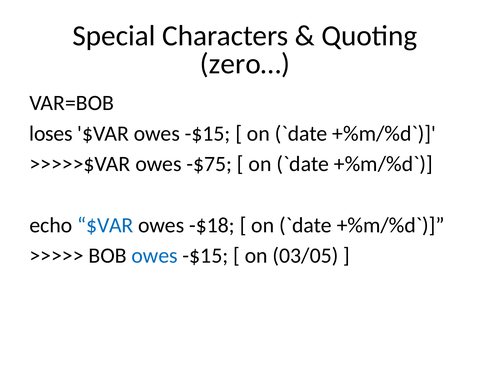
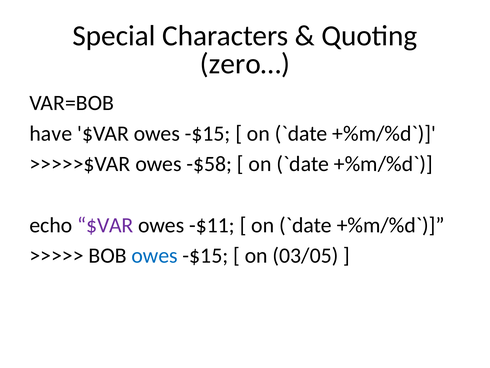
loses: loses -> have
-$75: -$75 -> -$58
$VAR at (105, 225) colour: blue -> purple
-$18: -$18 -> -$11
